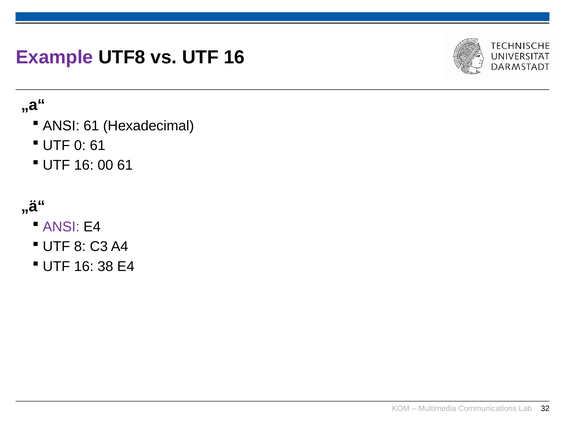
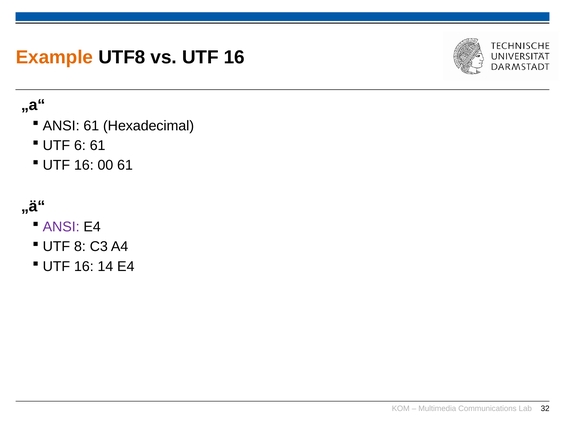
Example colour: purple -> orange
0: 0 -> 6
38: 38 -> 14
